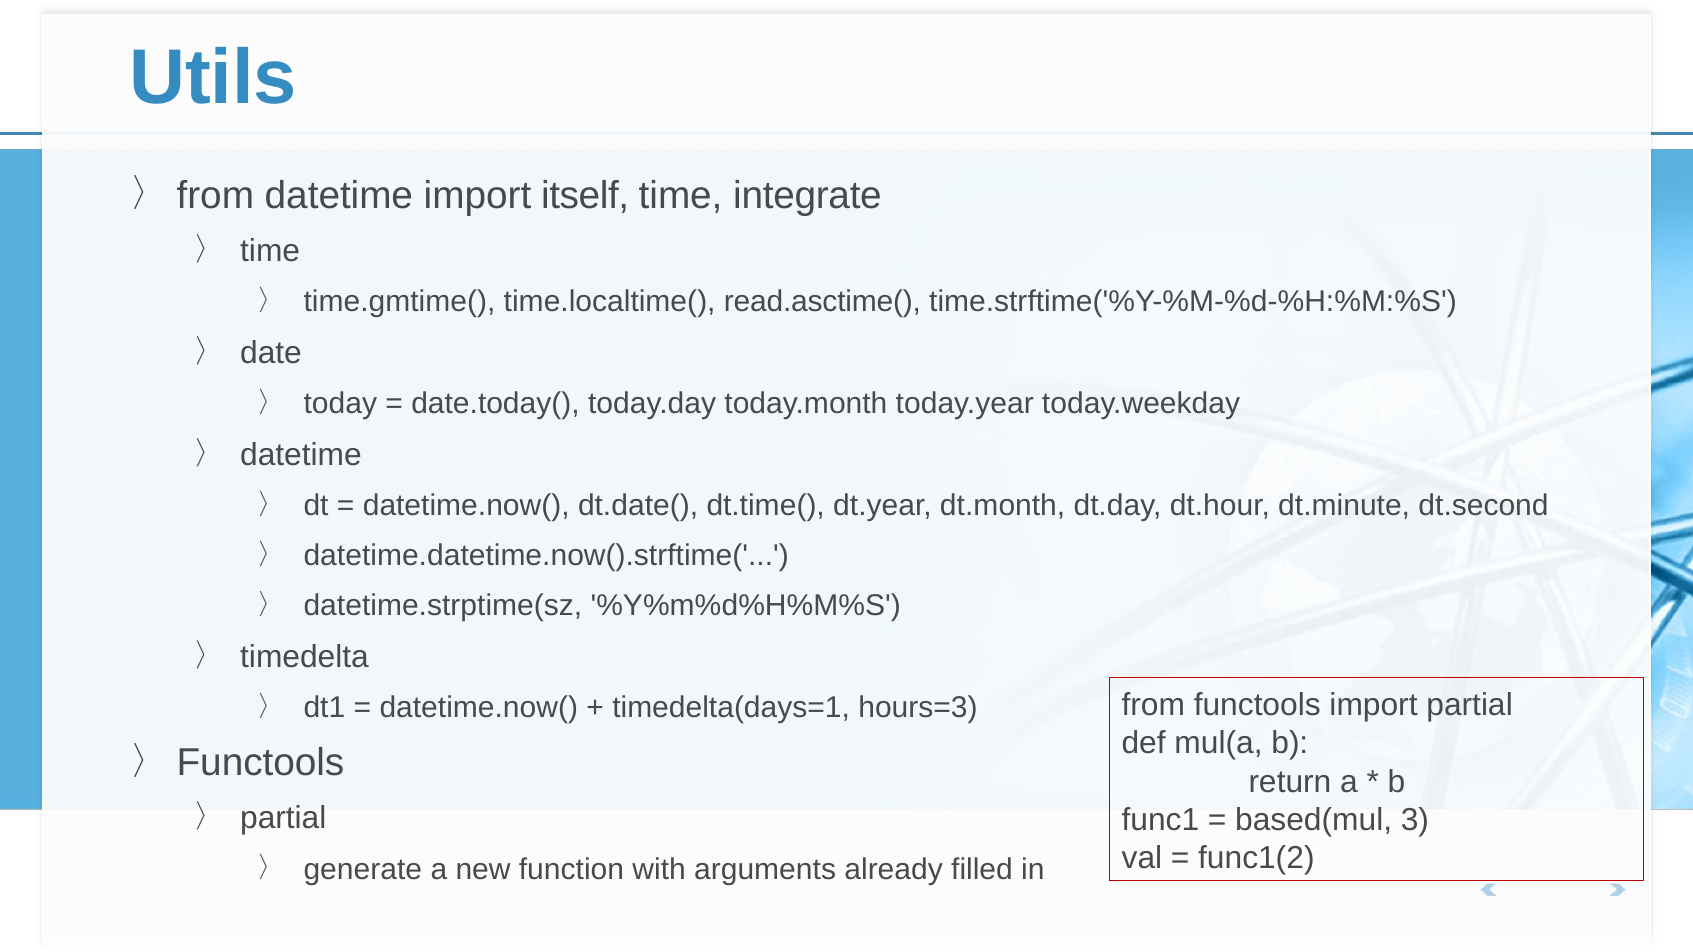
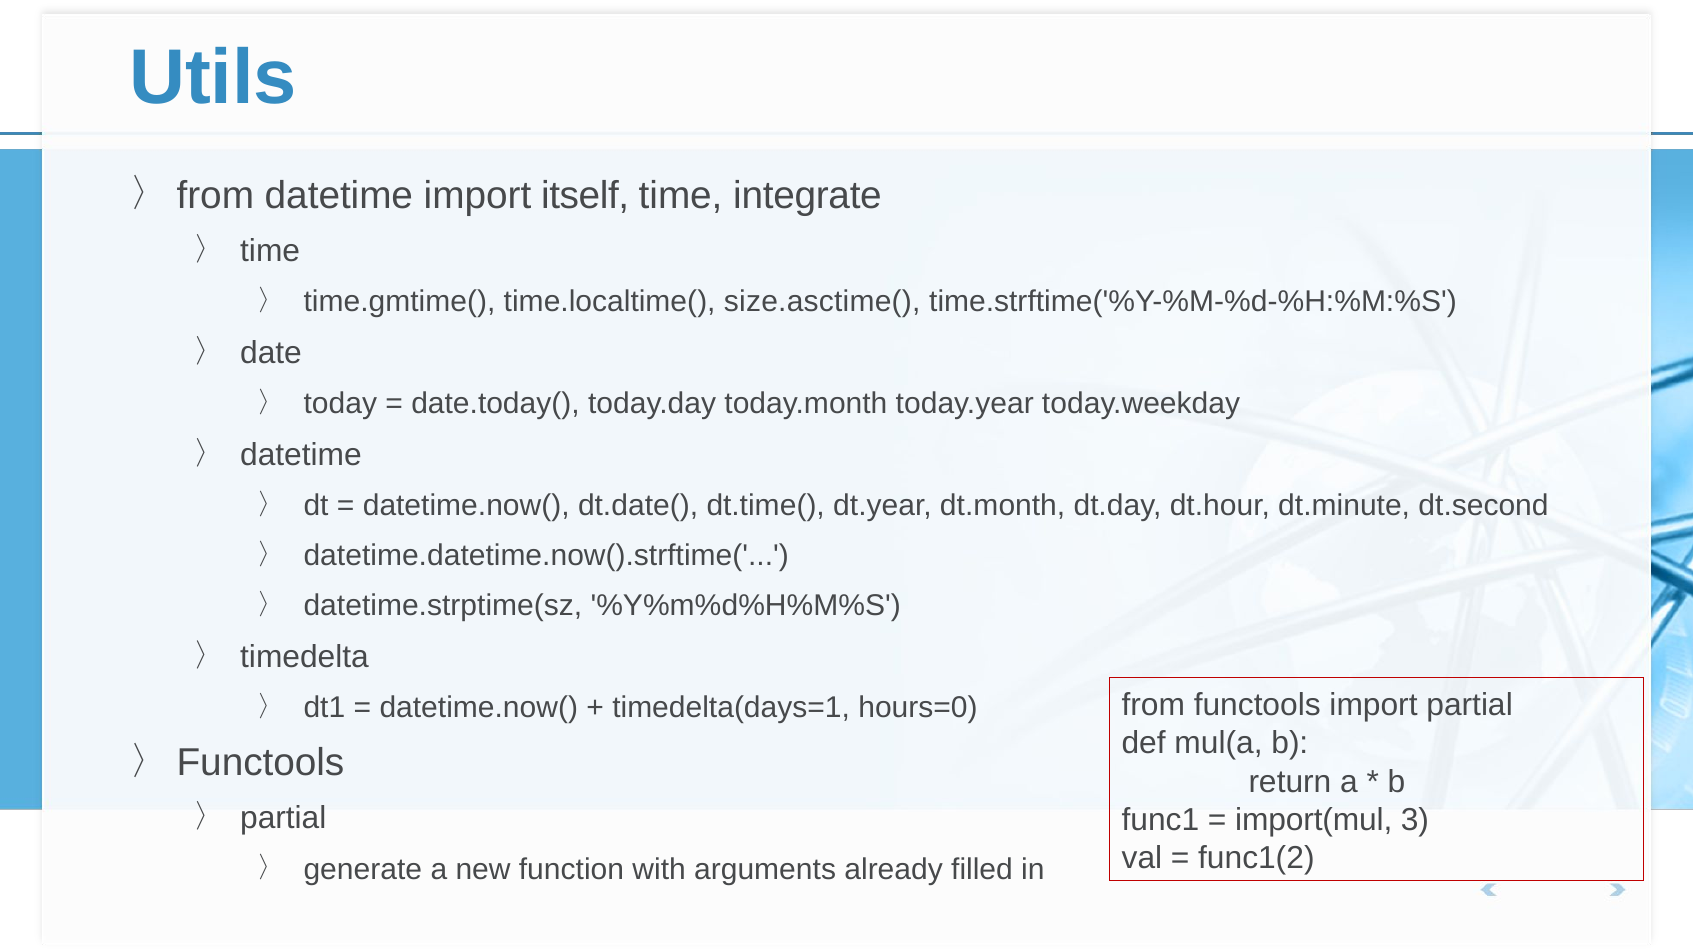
read.asctime(: read.asctime( -> size.asctime(
hours=3: hours=3 -> hours=0
based(mul: based(mul -> import(mul
